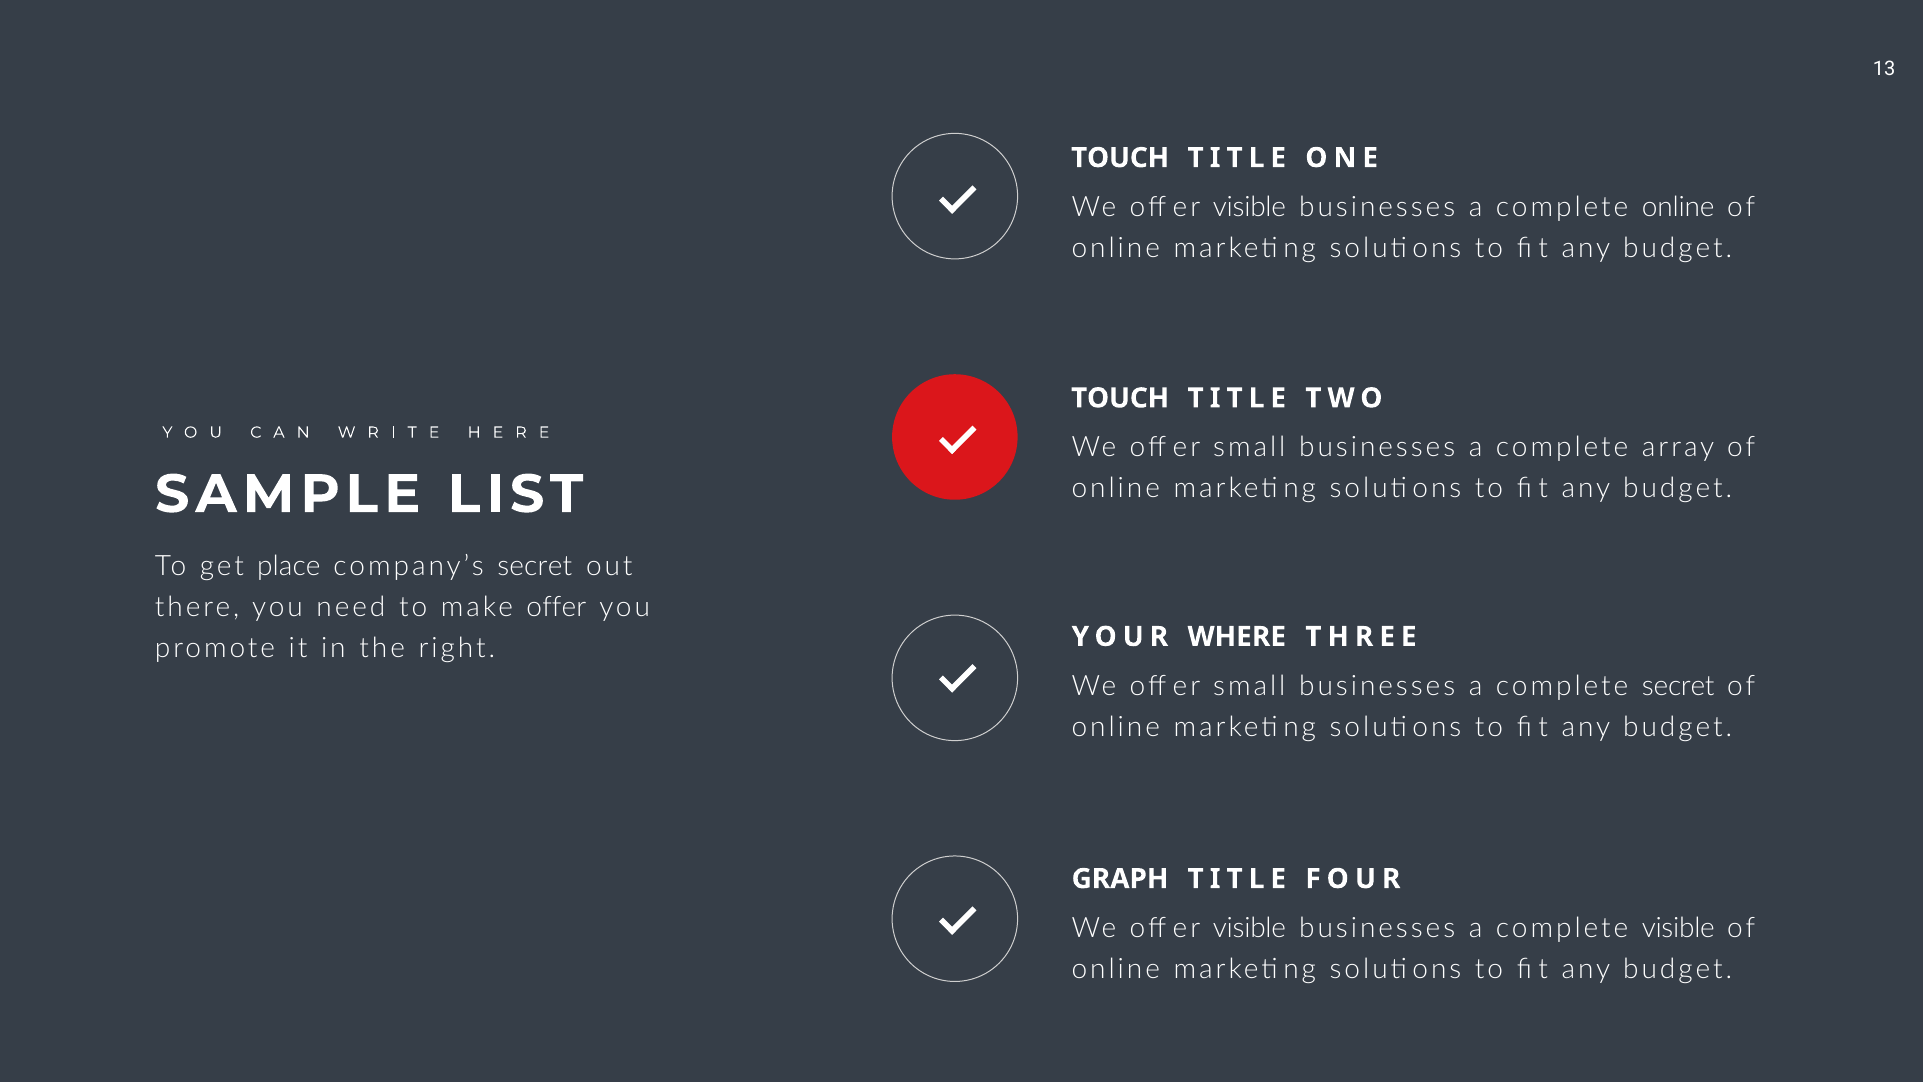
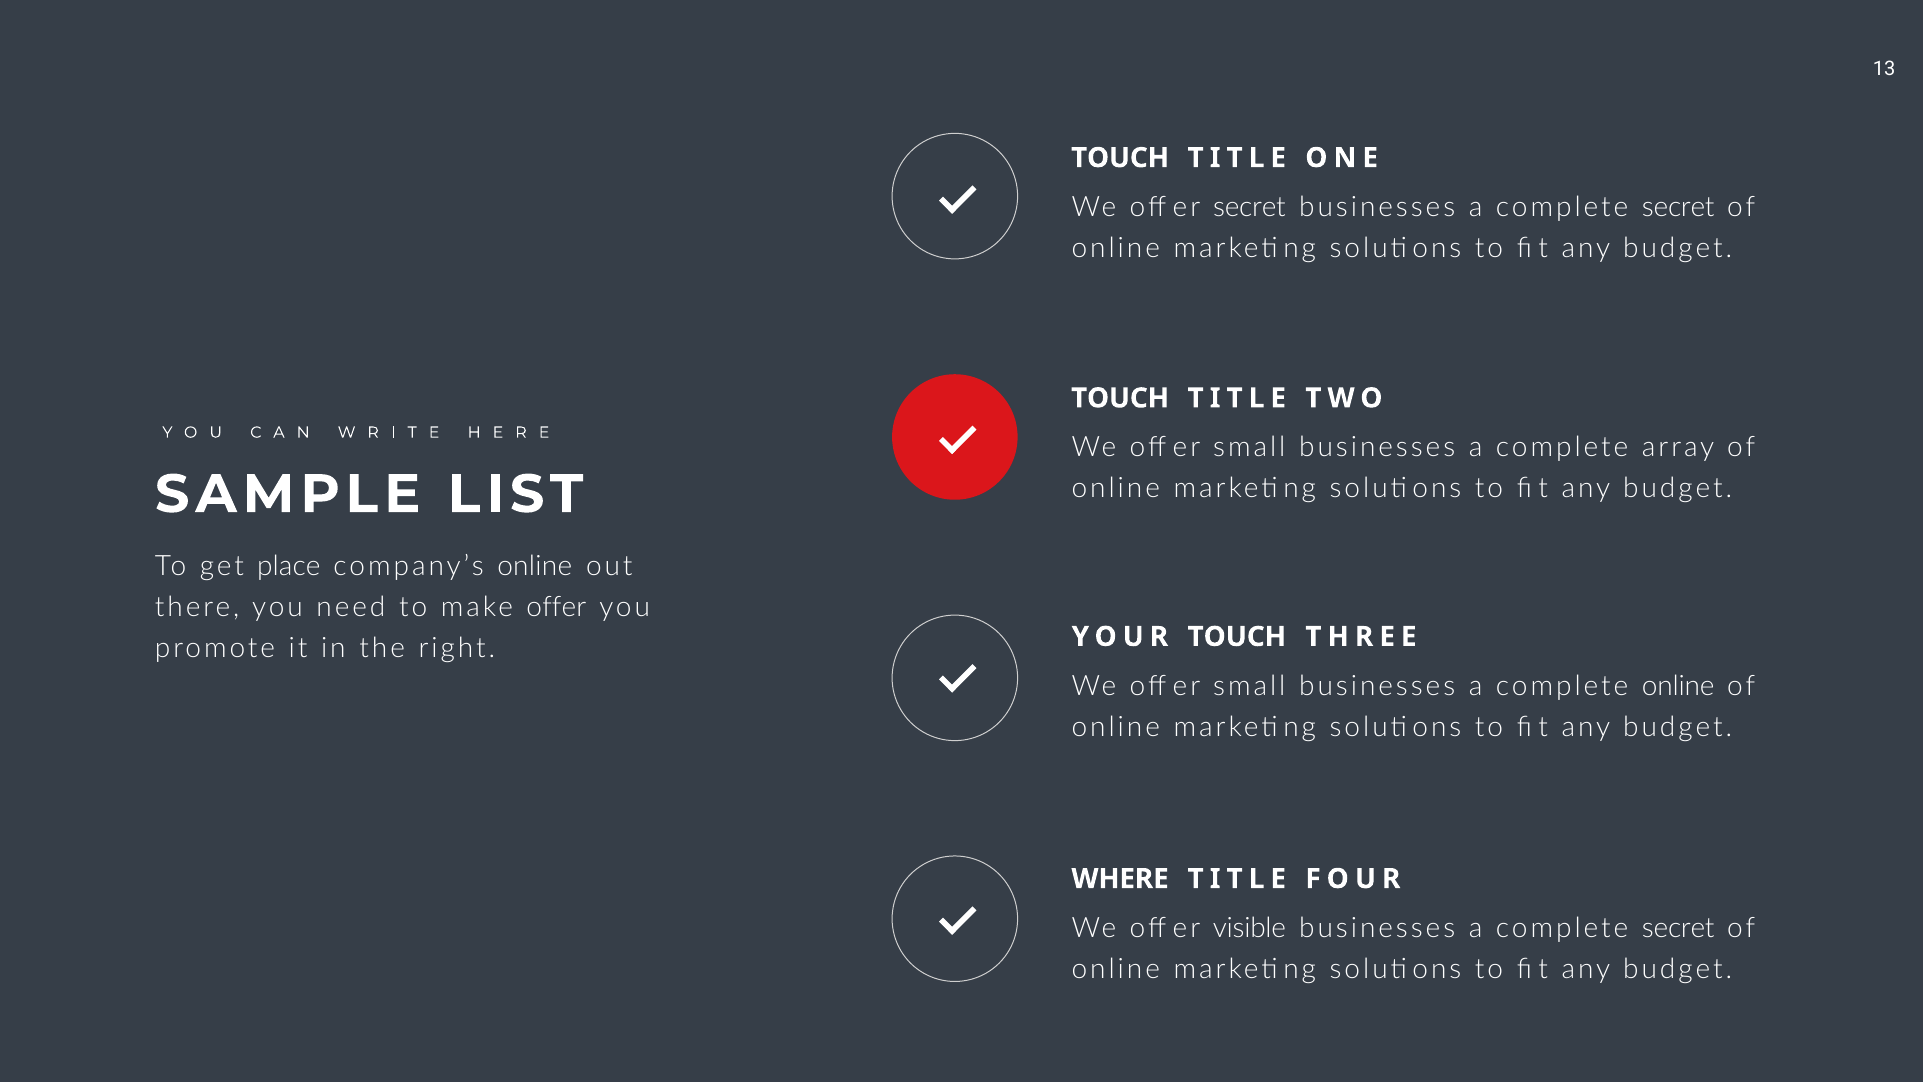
visible at (1249, 207): visible -> secret
online at (1678, 207): online -> secret
company’s secret: secret -> online
YOUR WHERE: WHERE -> TOUCH
complete secret: secret -> online
GRAPH: GRAPH -> WHERE
visible at (1678, 928): visible -> secret
